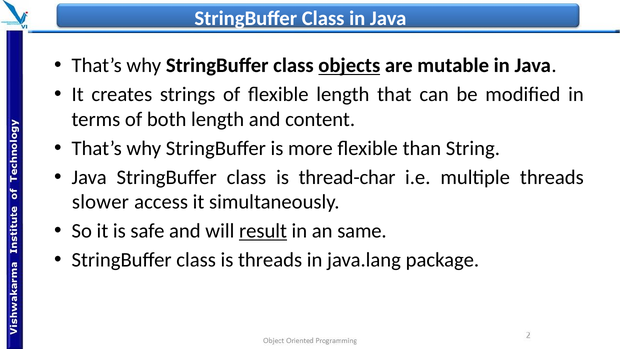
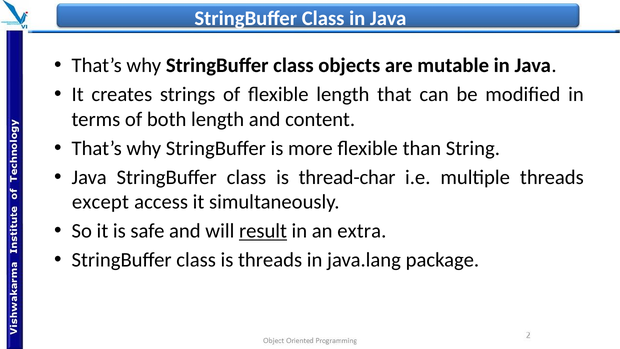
objects underline: present -> none
slower: slower -> except
same: same -> extra
